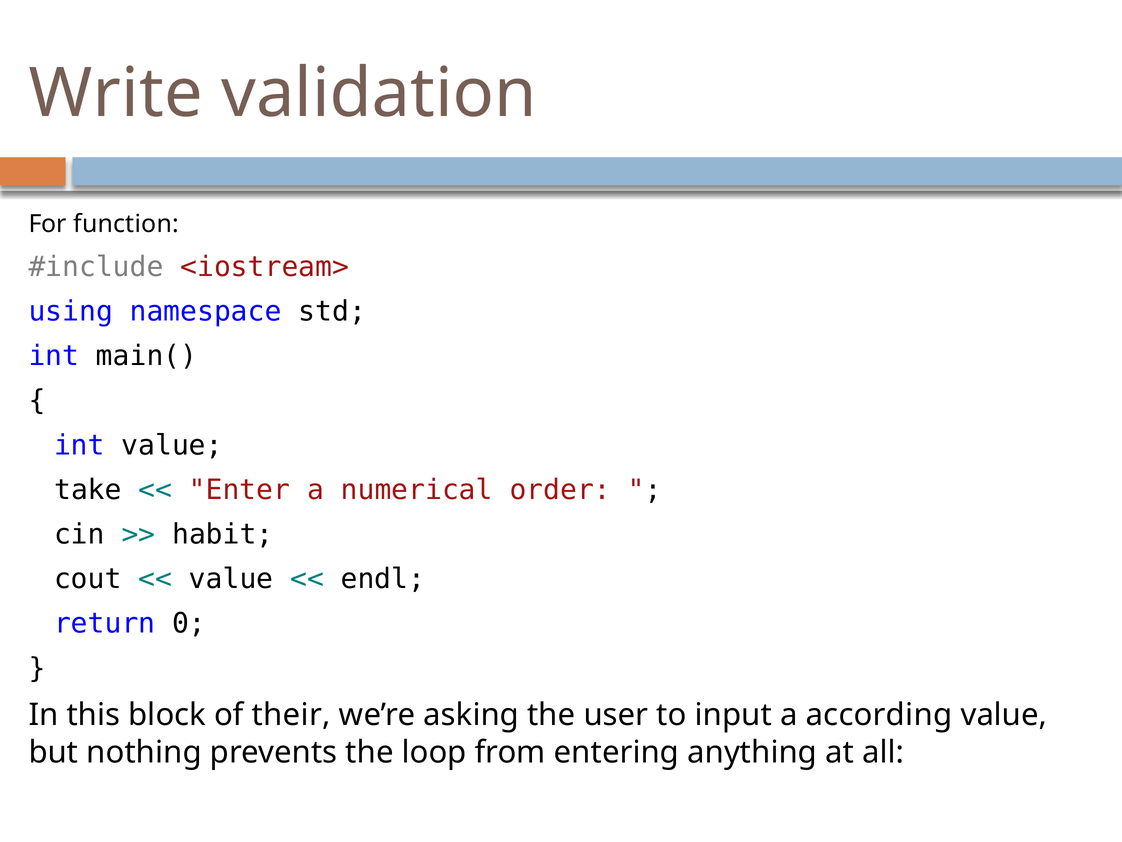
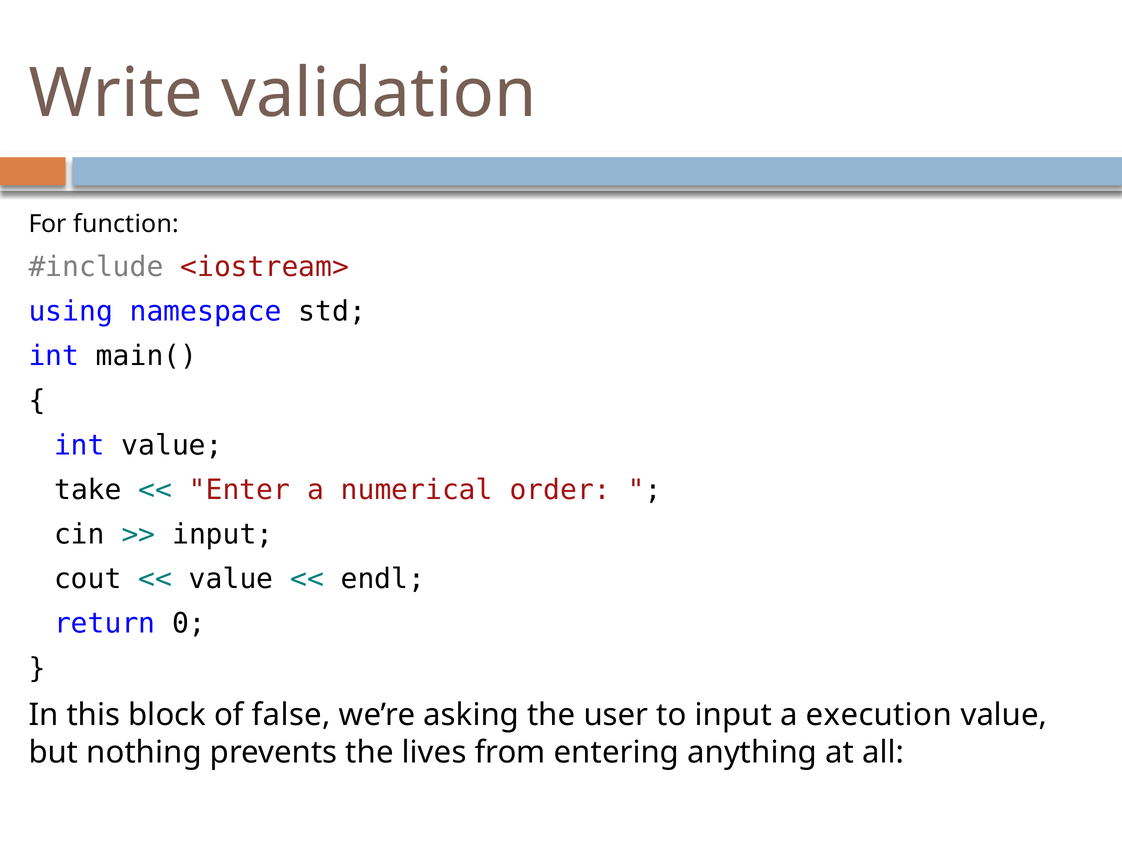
habit at (223, 534): habit -> input
their: their -> false
according: according -> execution
loop: loop -> lives
